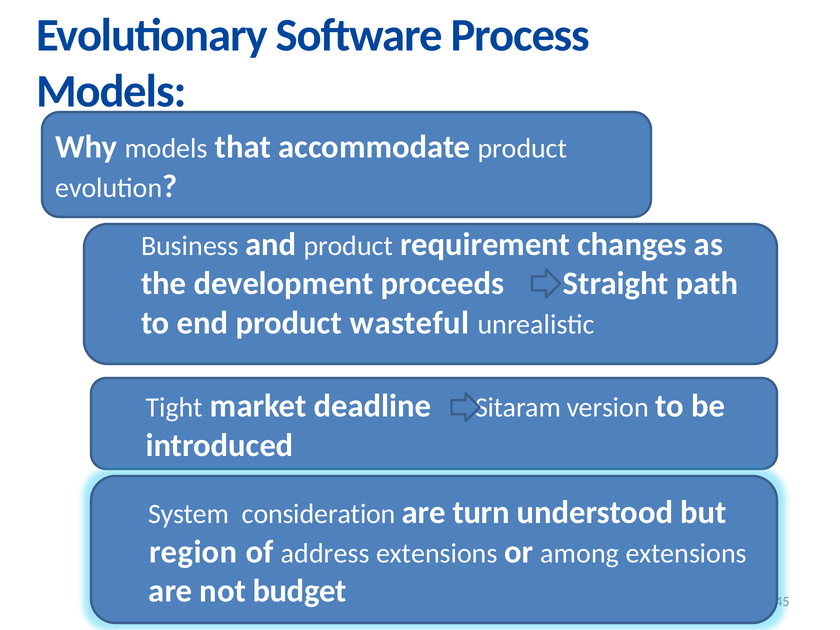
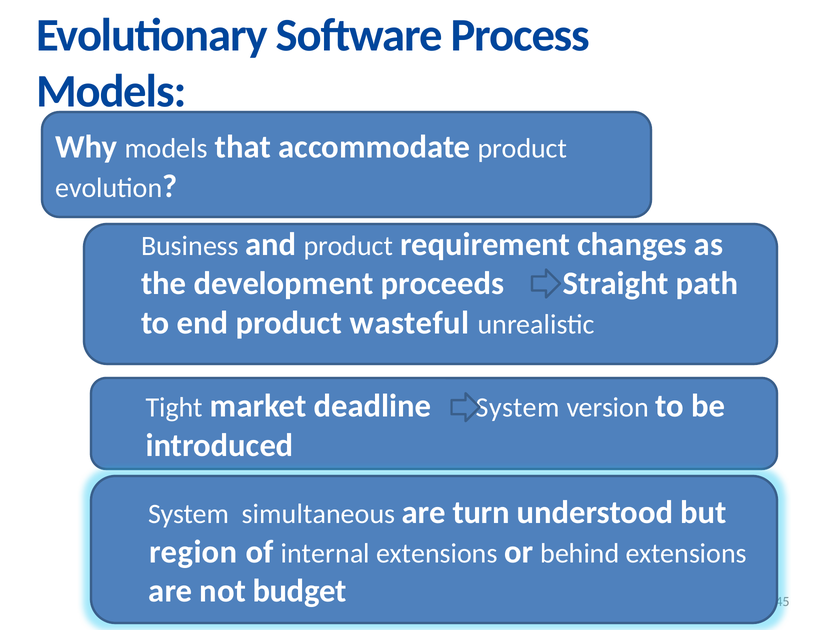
deadline Sitaram: Sitaram -> System
consideration: consideration -> simultaneous
address: address -> internal
among: among -> behind
